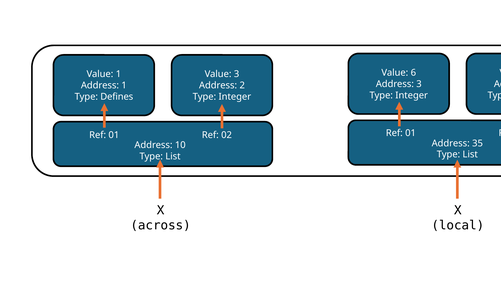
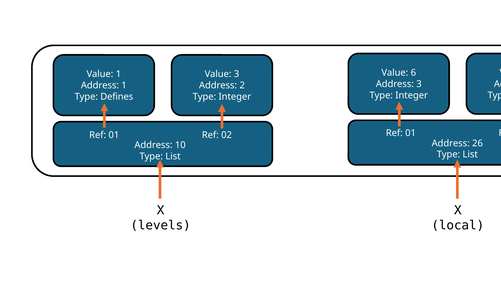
35: 35 -> 26
across: across -> levels
